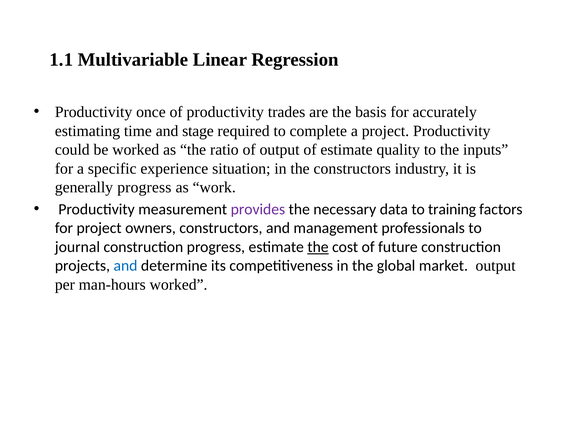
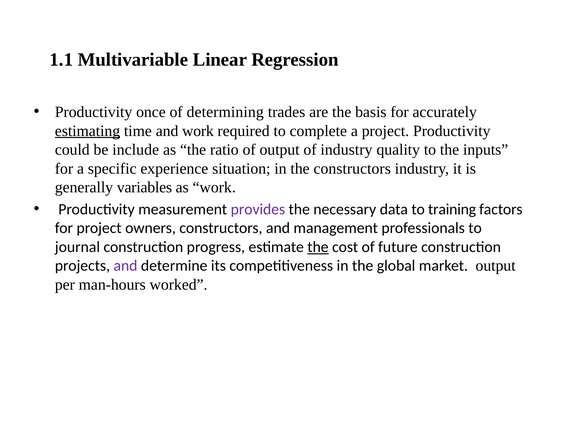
of productivity: productivity -> determining
estimating underline: none -> present
and stage: stage -> work
be worked: worked -> include
of estimate: estimate -> industry
generally progress: progress -> variables
and at (125, 265) colour: blue -> purple
